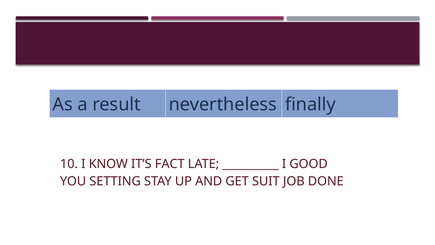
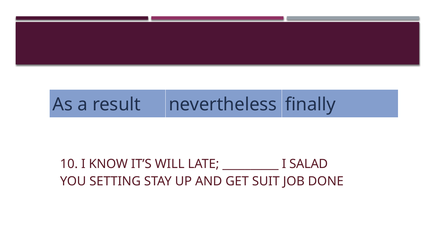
FACT: FACT -> WILL
GOOD: GOOD -> SALAD
